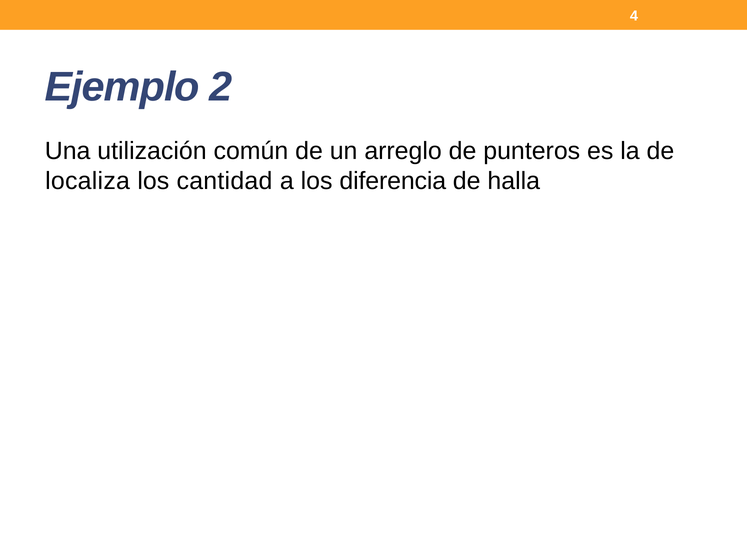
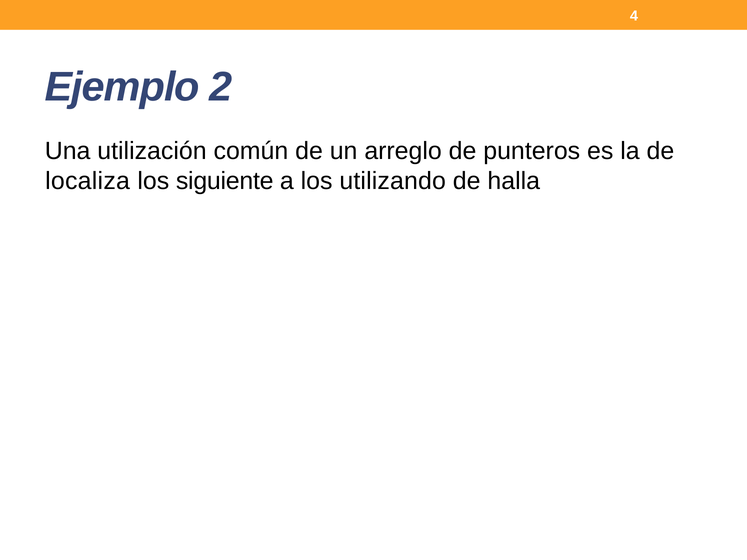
cantidad: cantidad -> siguiente
diferencia: diferencia -> utilizando
